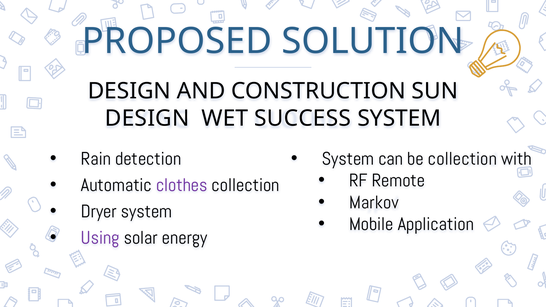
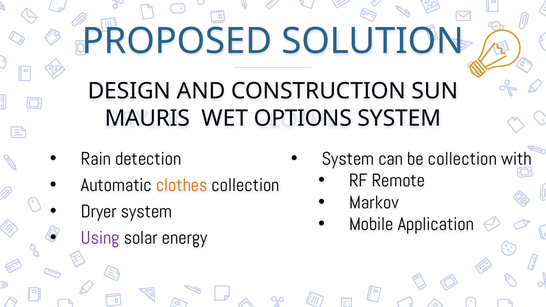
DESIGN at (147, 118): DESIGN -> MAURIS
SUCCESS: SUCCESS -> OPTIONS
clothes colour: purple -> orange
